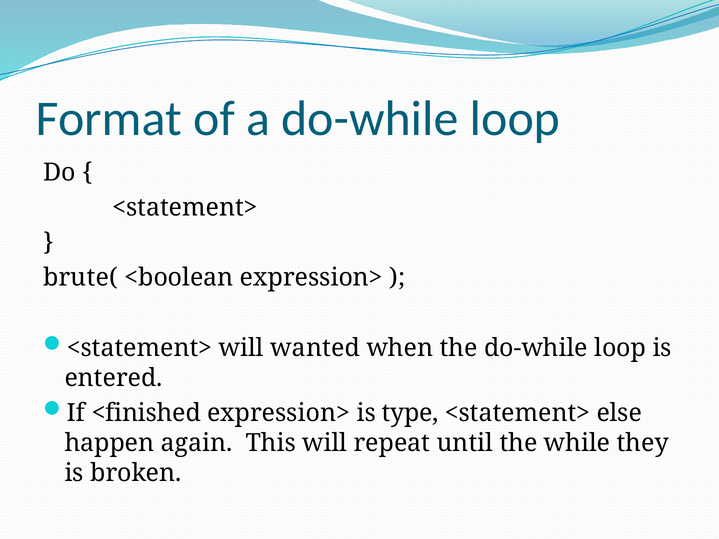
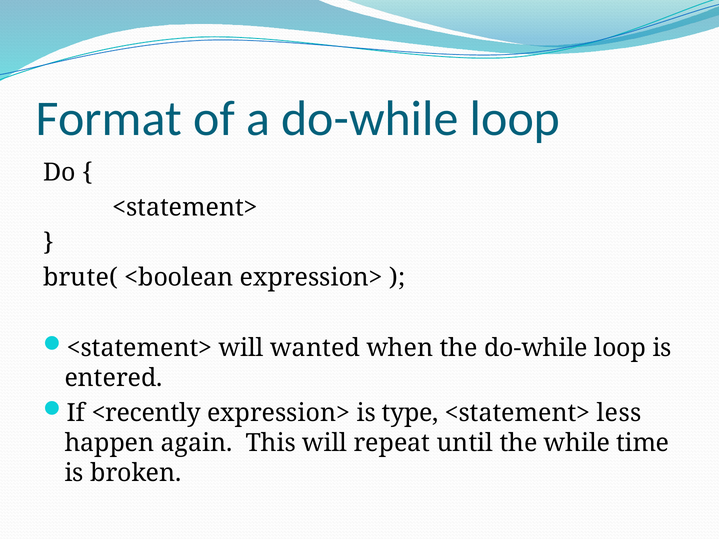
<finished: <finished -> <recently
else: else -> less
they: they -> time
